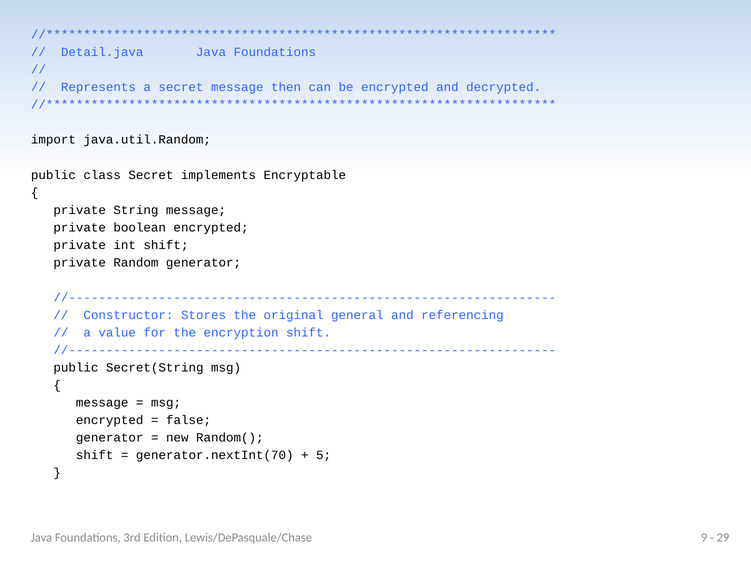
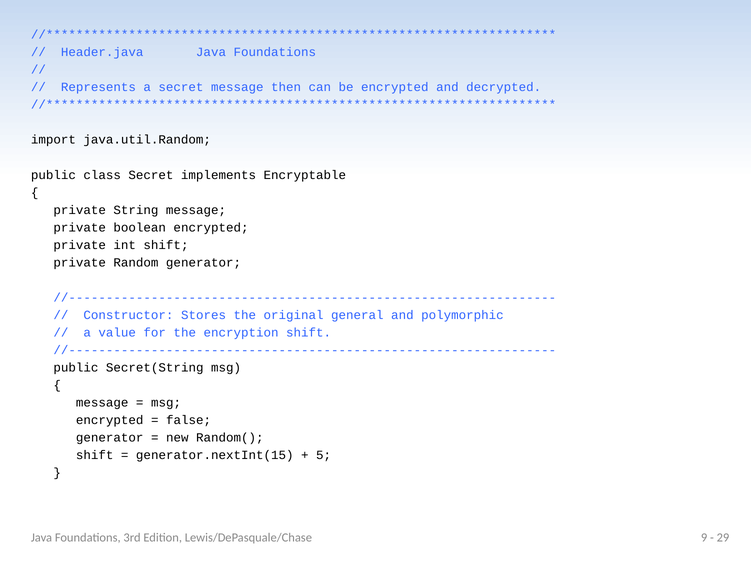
Detail.java: Detail.java -> Header.java
referencing: referencing -> polymorphic
generator.nextInt(70: generator.nextInt(70 -> generator.nextInt(15
